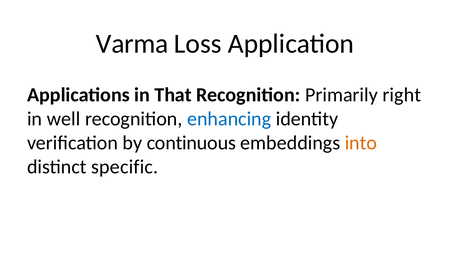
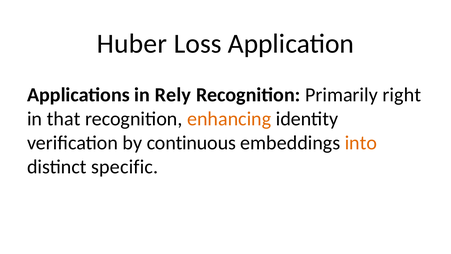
Varma: Varma -> Huber
That: That -> Rely
well: well -> that
enhancing colour: blue -> orange
